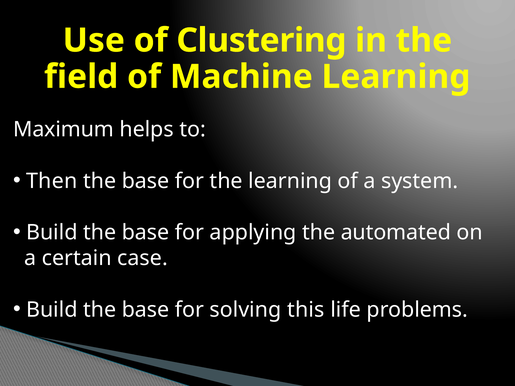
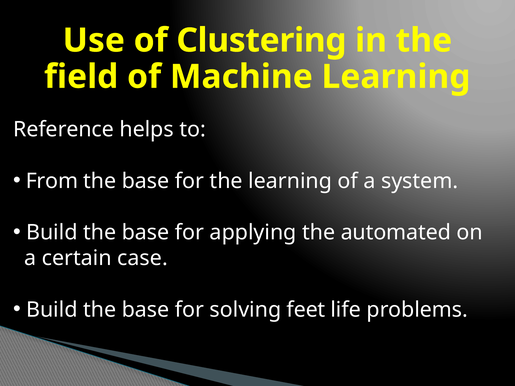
Maximum: Maximum -> Reference
Then: Then -> From
this: this -> feet
